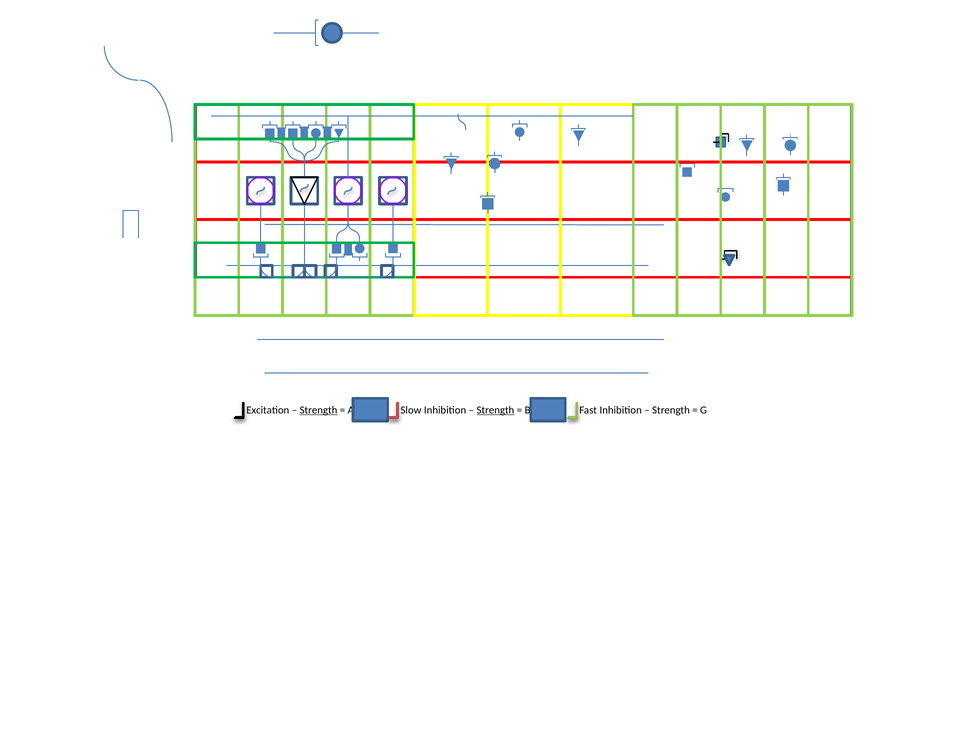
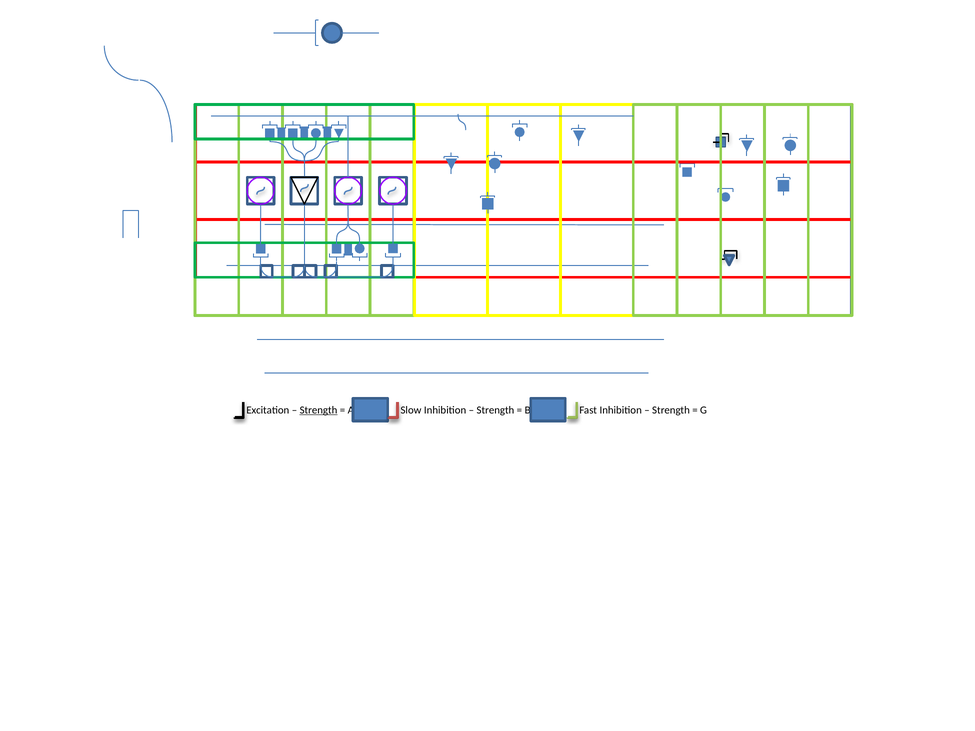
Strength at (495, 410) underline: present -> none
